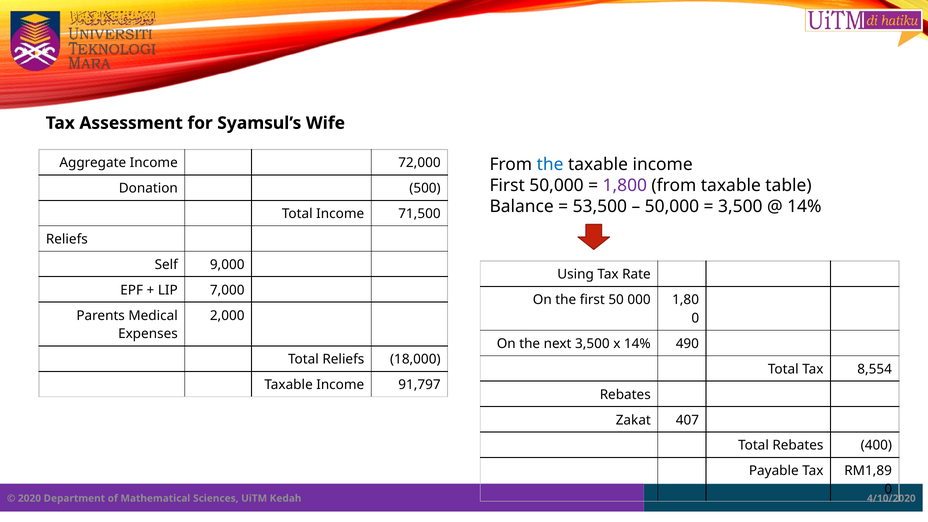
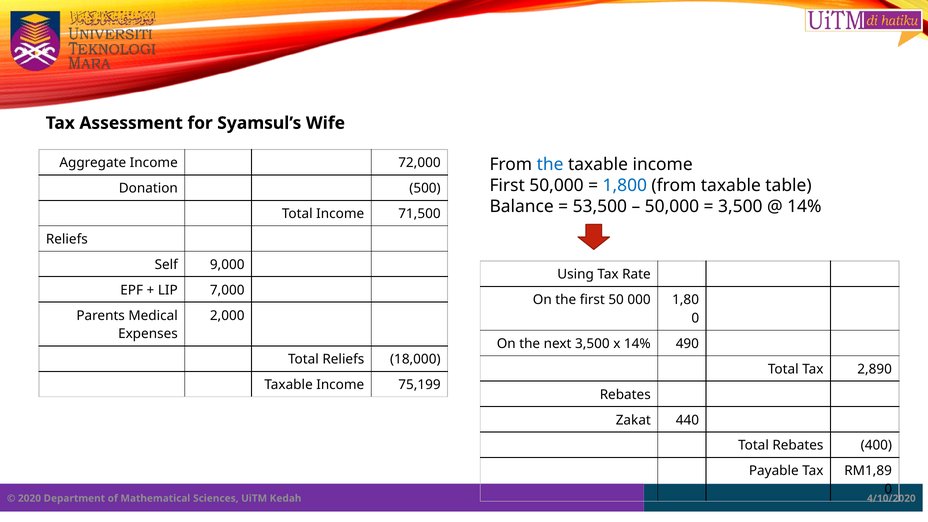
1,800 colour: purple -> blue
8,554: 8,554 -> 2,890
91,797: 91,797 -> 75,199
407: 407 -> 440
